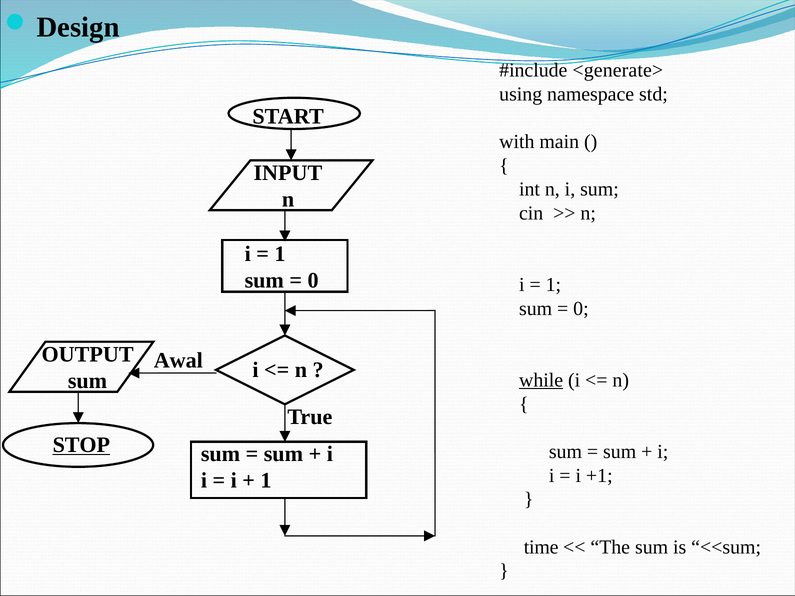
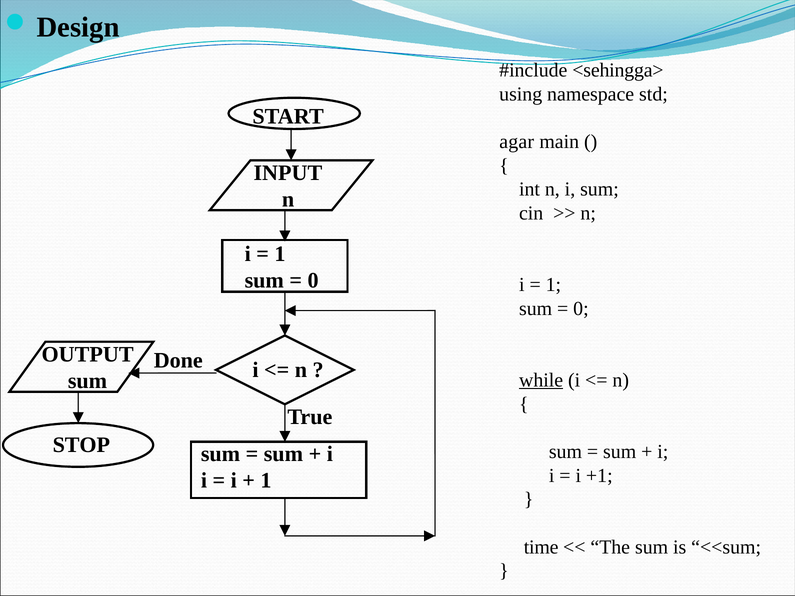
<generate>: <generate> -> <sehingga>
with: with -> agar
Awal: Awal -> Done
STOP underline: present -> none
